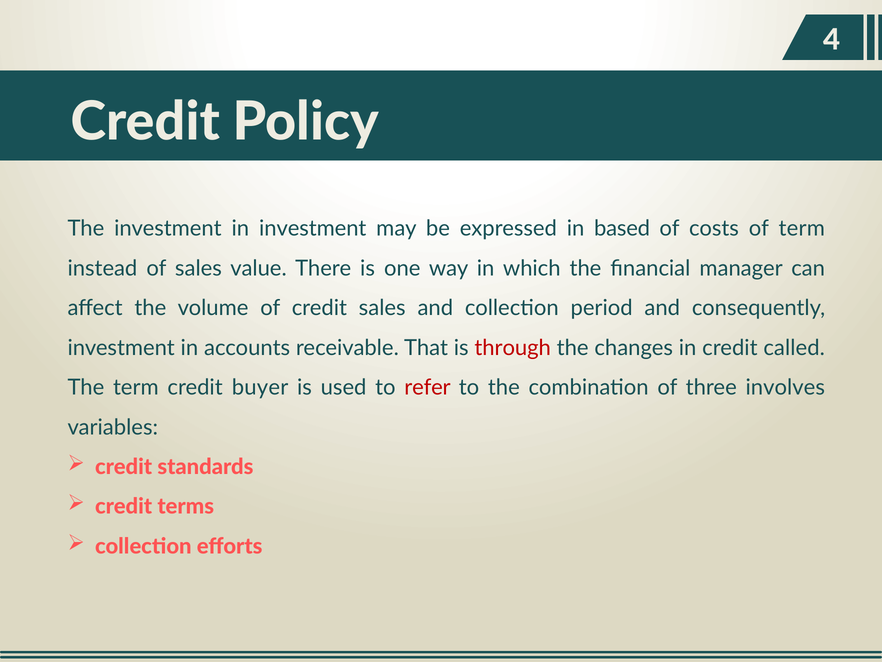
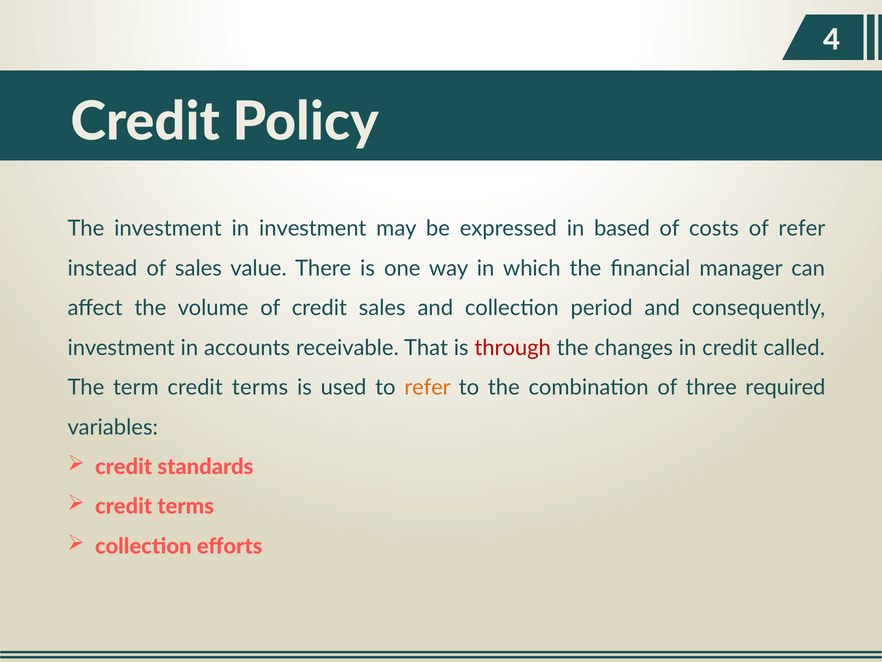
of term: term -> refer
term credit buyer: buyer -> terms
refer at (427, 387) colour: red -> orange
involves: involves -> required
